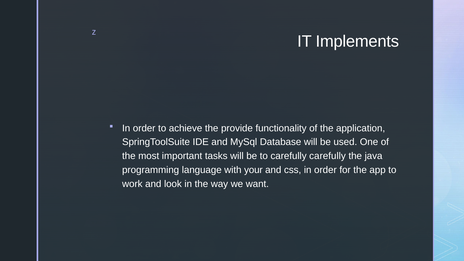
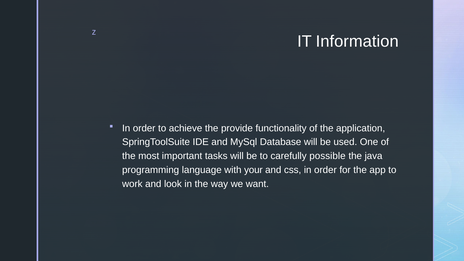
Implements: Implements -> Information
carefully carefully: carefully -> possible
